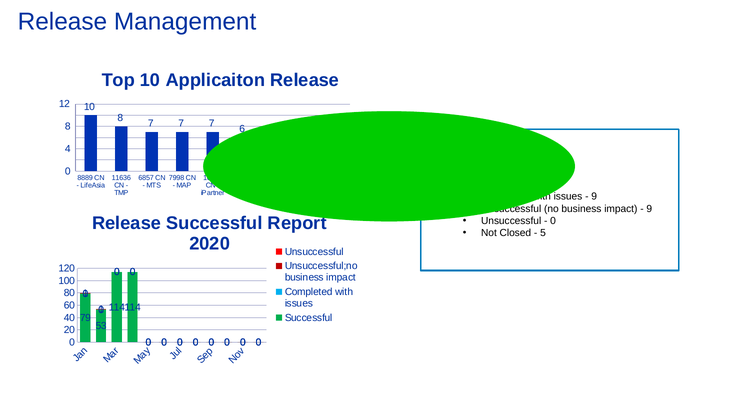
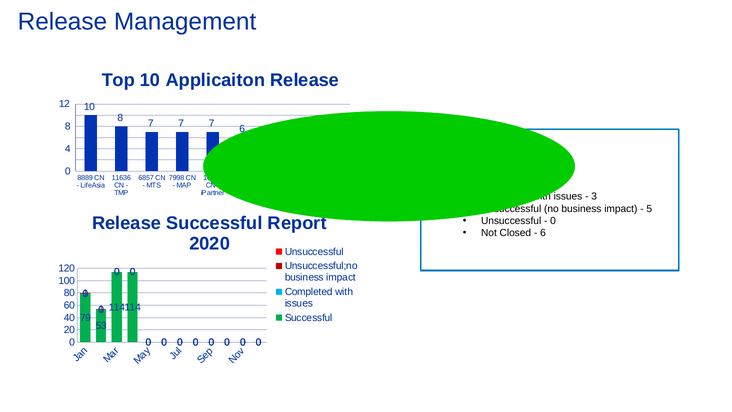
9 at (594, 196): 9 -> 3
9 at (649, 209): 9 -> 5
5 at (543, 233): 5 -> 6
